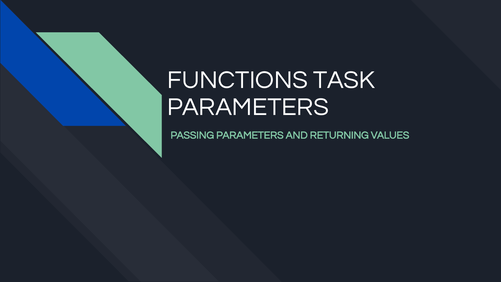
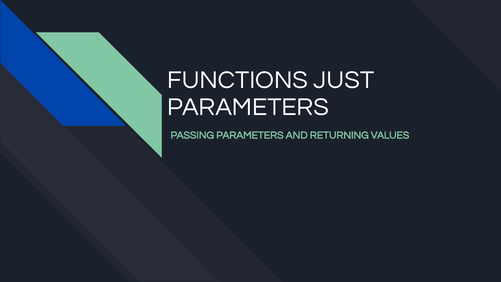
TASK: TASK -> JUST
